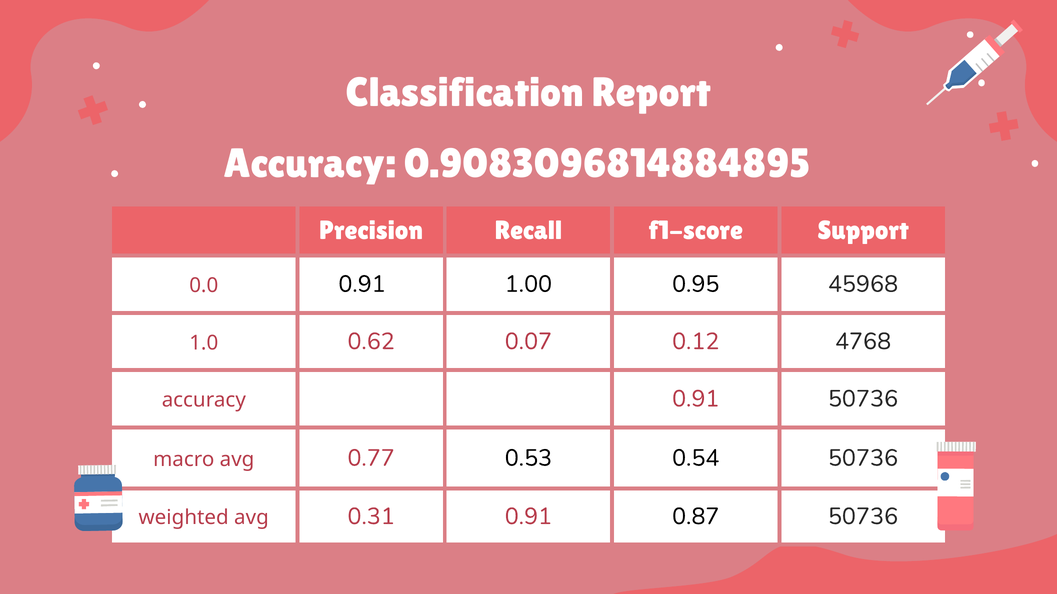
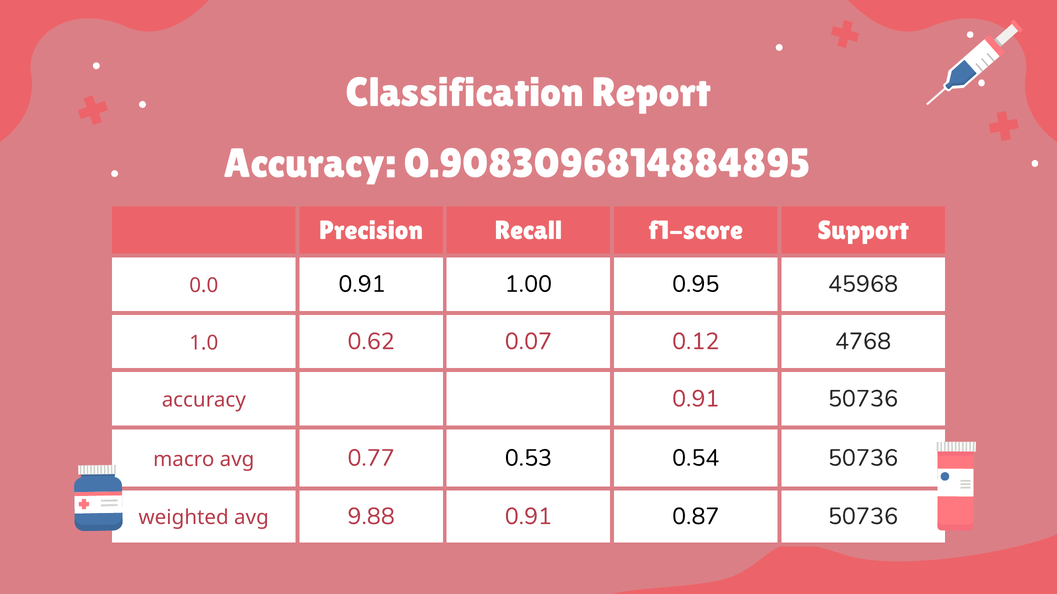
0.31: 0.31 -> 9.88
